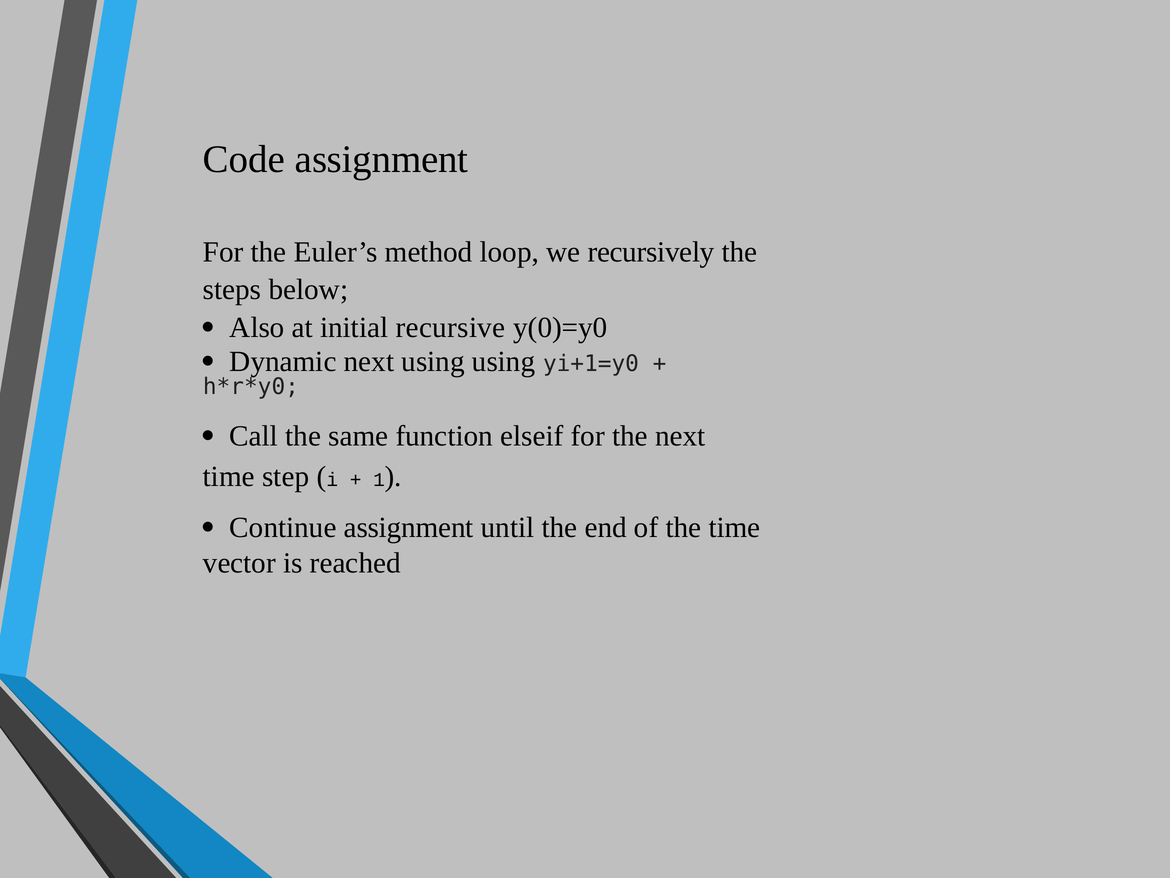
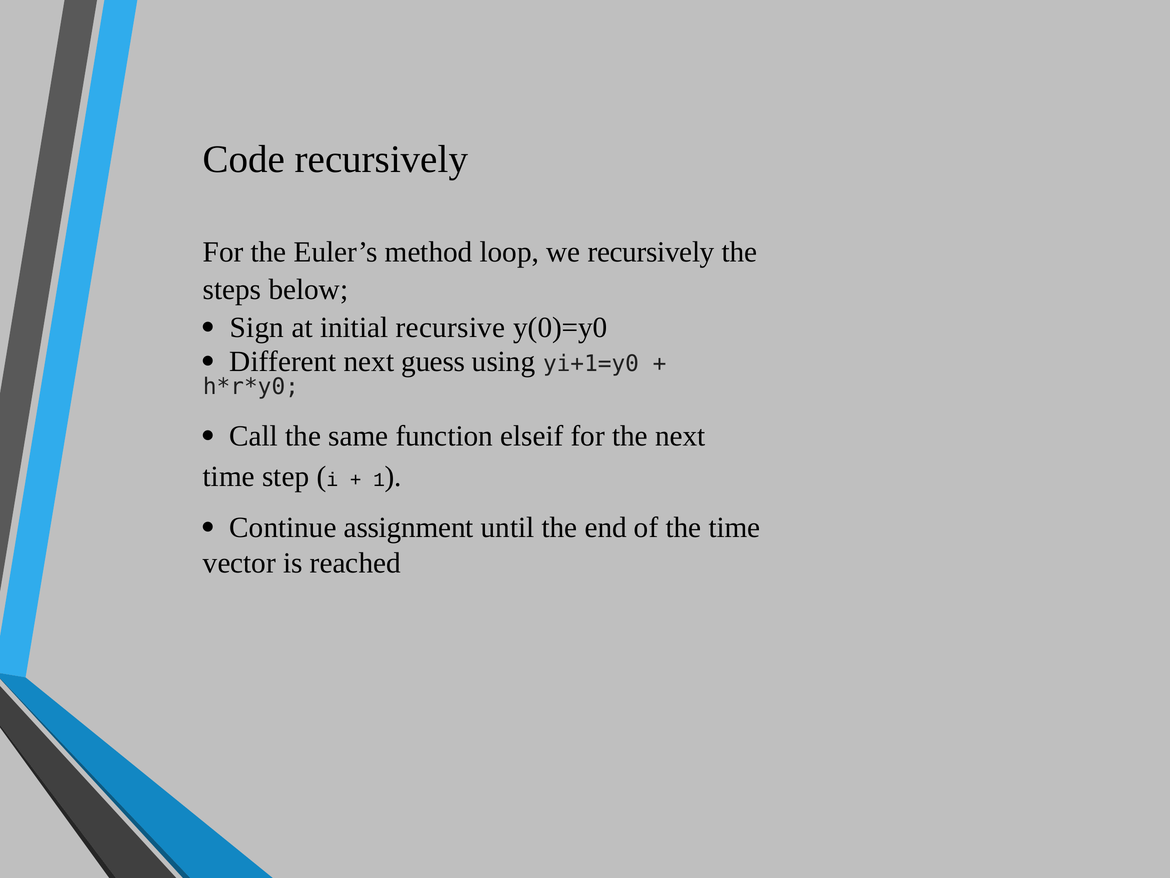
Code assignment: assignment -> recursively
Also: Also -> Sign
Dynamic: Dynamic -> Different
next using: using -> guess
